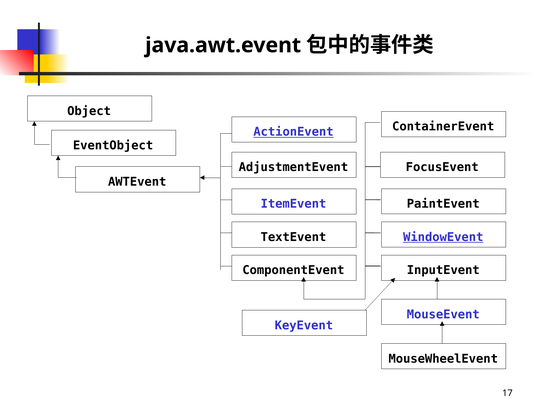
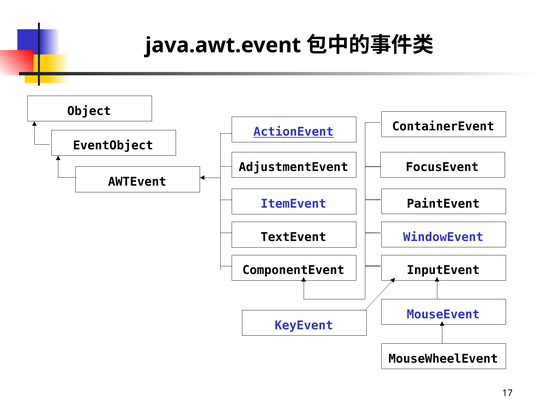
WindowEvent underline: present -> none
